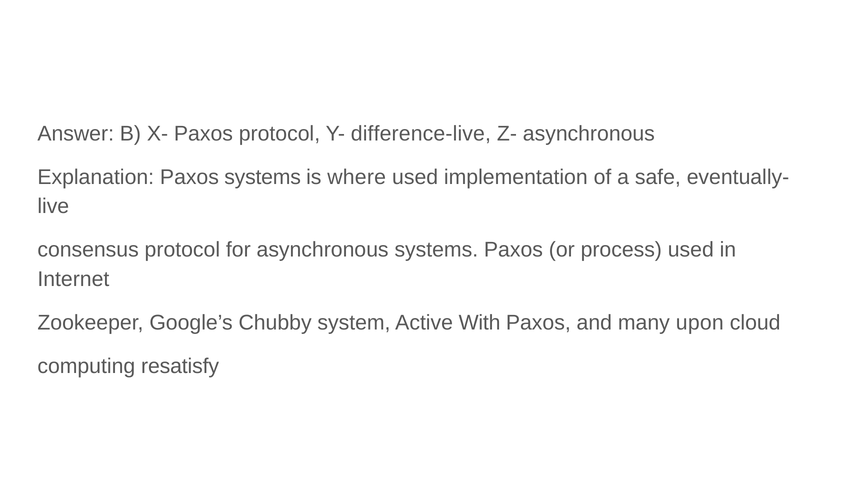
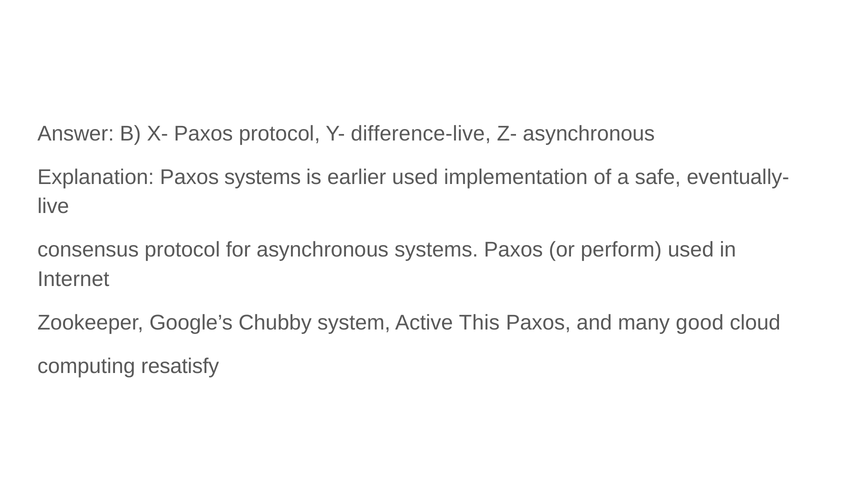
where: where -> earlier
process: process -> perform
With: With -> This
upon: upon -> good
